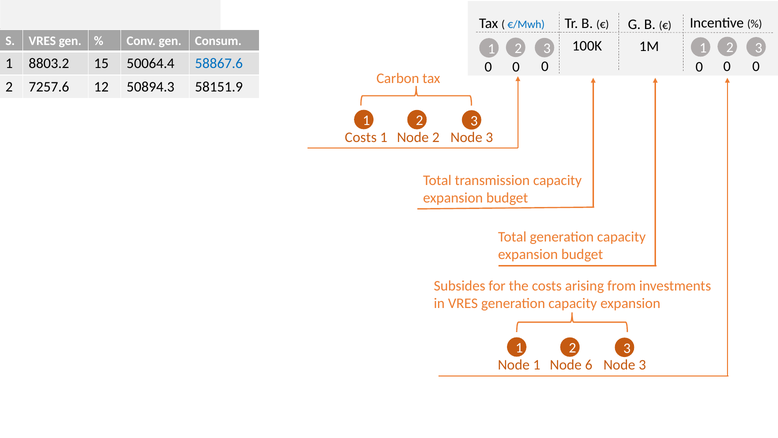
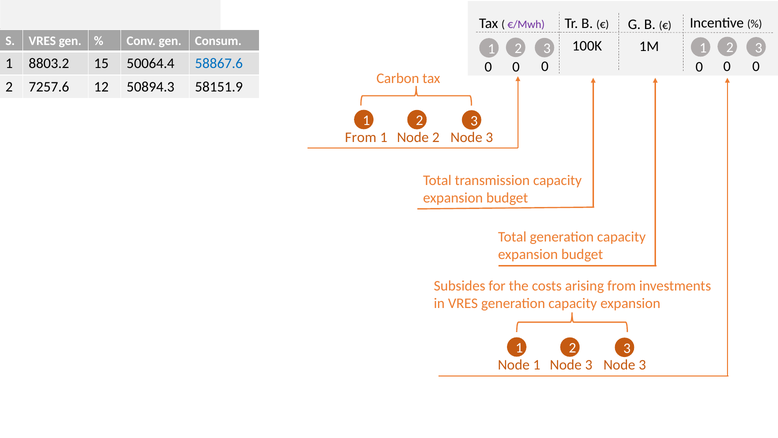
€/Mwh colour: blue -> purple
Costs at (361, 138): Costs -> From
1 Node 6: 6 -> 3
